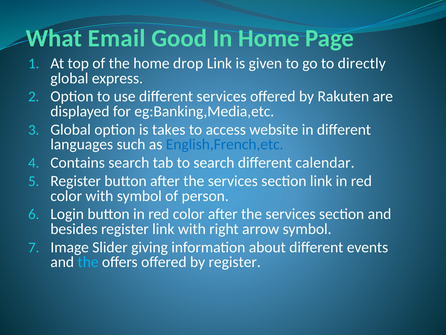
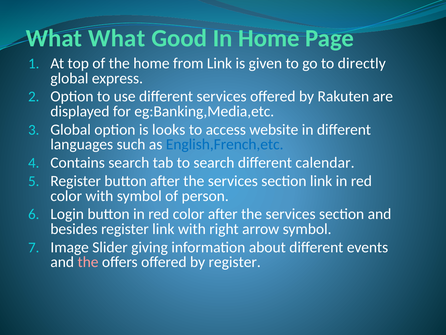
What Email: Email -> What
drop: drop -> from
takes: takes -> looks
the at (88, 262) colour: light blue -> pink
